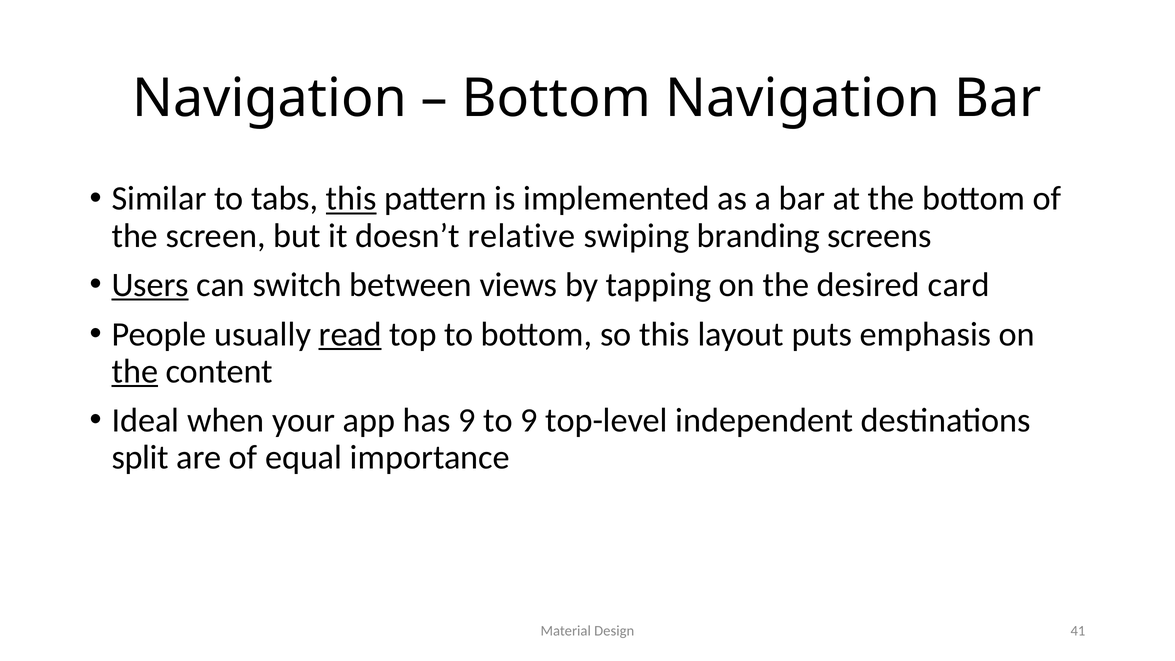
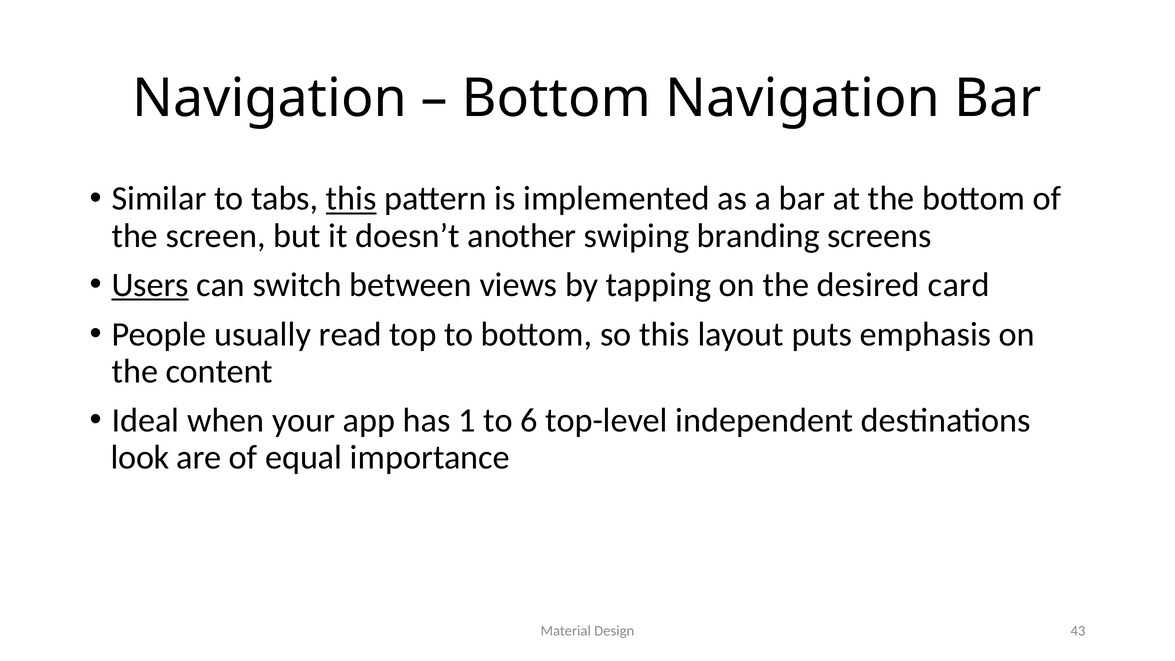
relative: relative -> another
read underline: present -> none
the at (135, 371) underline: present -> none
has 9: 9 -> 1
to 9: 9 -> 6
split: split -> look
41: 41 -> 43
